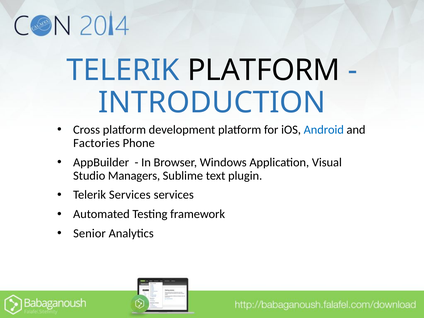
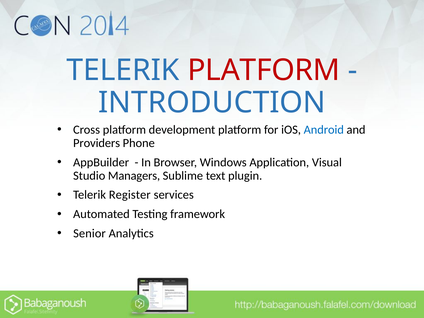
PLATFORM at (264, 70) colour: black -> red
Factories: Factories -> Providers
Telerik Services: Services -> Register
